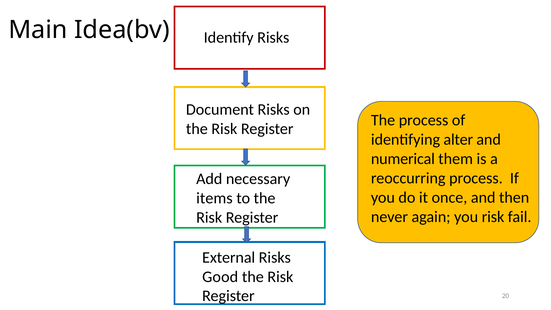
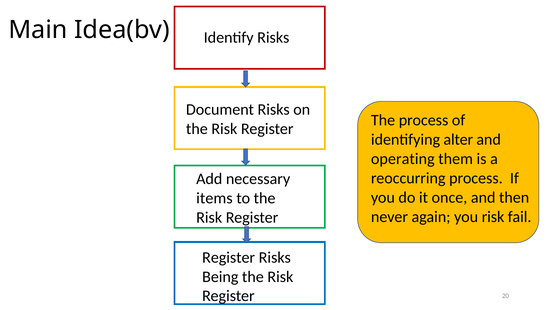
numerical: numerical -> operating
External at (229, 257): External -> Register
Good: Good -> Being
